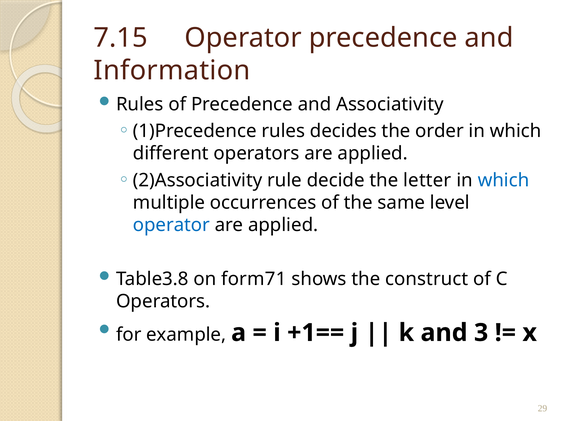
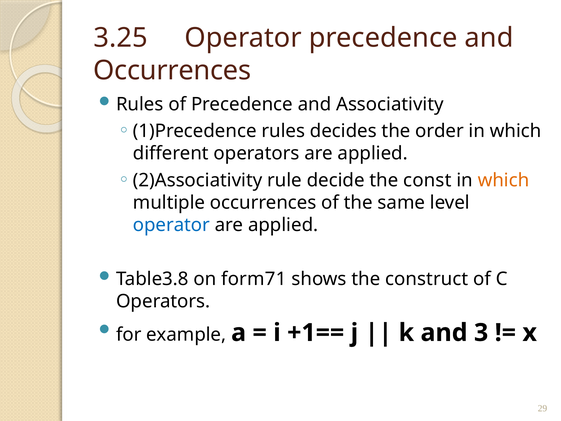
7.15: 7.15 -> 3.25
Information at (172, 71): Information -> Occurrences
letter: letter -> const
which at (503, 180) colour: blue -> orange
